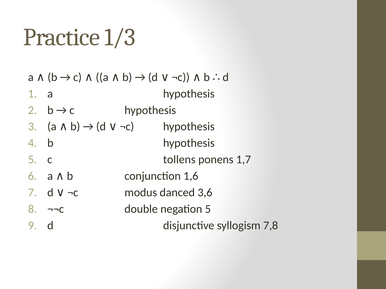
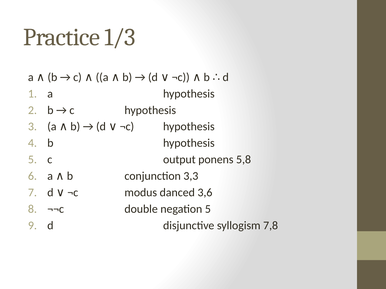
tollens: tollens -> output
1,7: 1,7 -> 5,8
1,6: 1,6 -> 3,3
